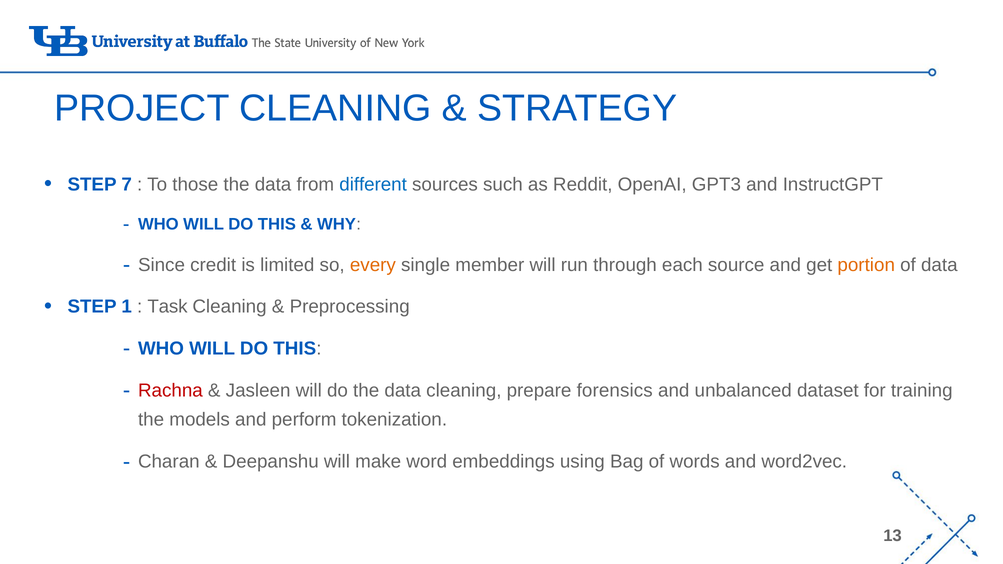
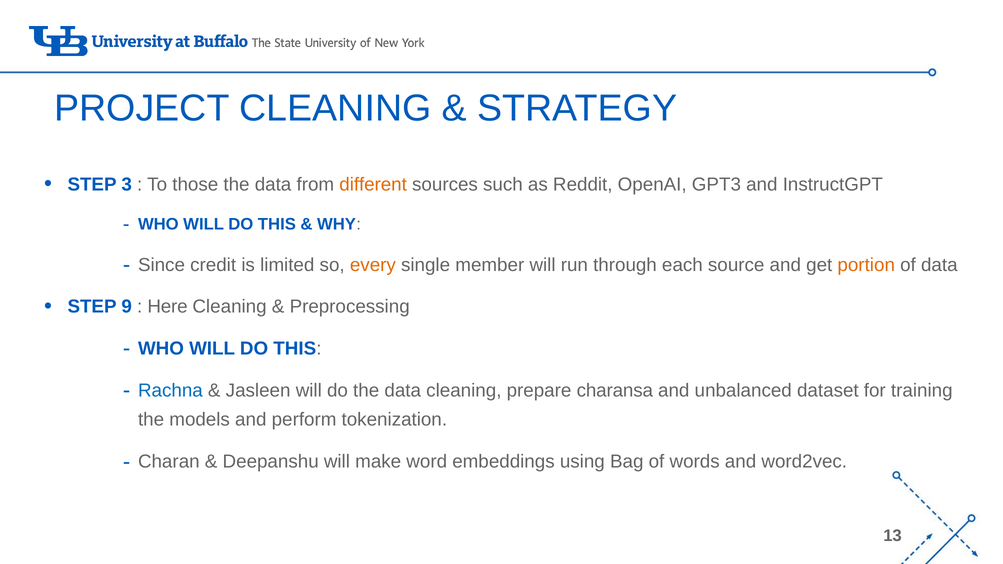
7: 7 -> 3
different colour: blue -> orange
1: 1 -> 9
Task: Task -> Here
Rachna colour: red -> blue
forensics: forensics -> charansa
